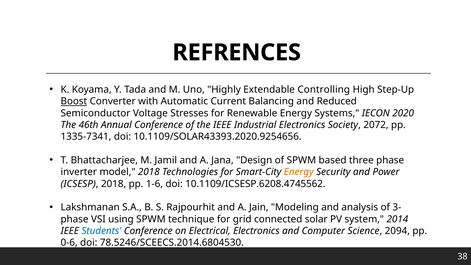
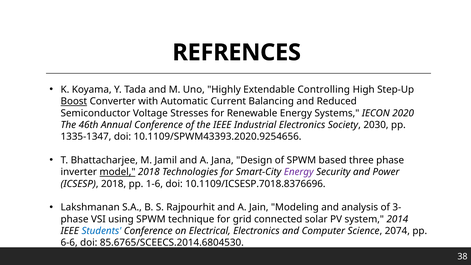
2072: 2072 -> 2030
1335-7341: 1335-7341 -> 1335-1347
10.1109/SOLAR43393.2020.9254656: 10.1109/SOLAR43393.2020.9254656 -> 10.1109/SPWM43393.2020.9254656
model underline: none -> present
Energy at (299, 172) colour: orange -> purple
10.1109/ICSESP.6208.4745562: 10.1109/ICSESP.6208.4745562 -> 10.1109/ICSESP.7018.8376696
2094: 2094 -> 2074
0-6: 0-6 -> 6-6
78.5246/SCEECS.2014.6804530: 78.5246/SCEECS.2014.6804530 -> 85.6765/SCEECS.2014.6804530
